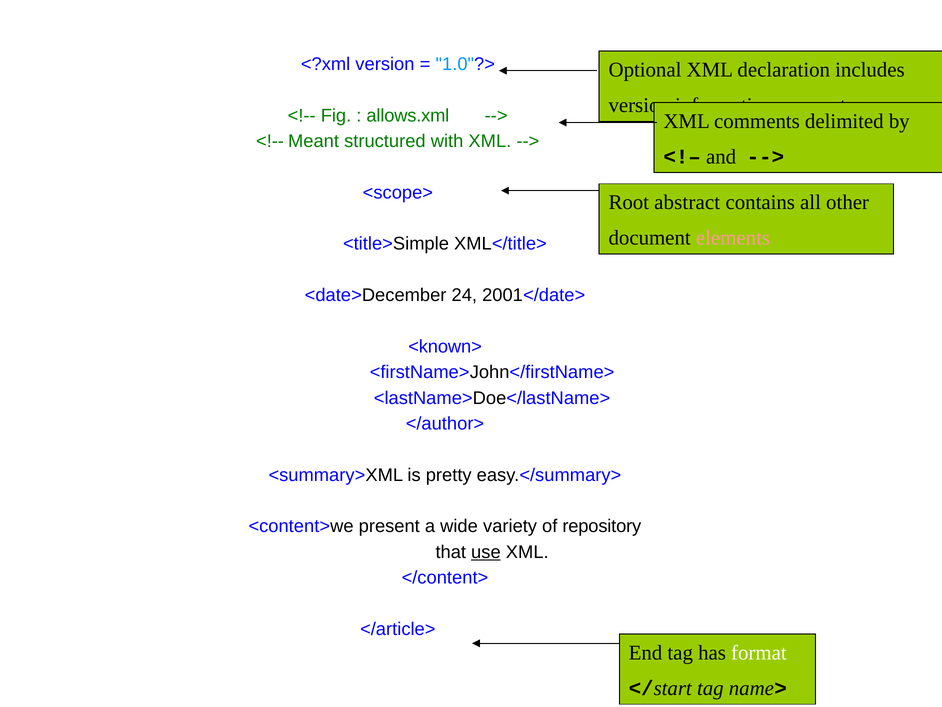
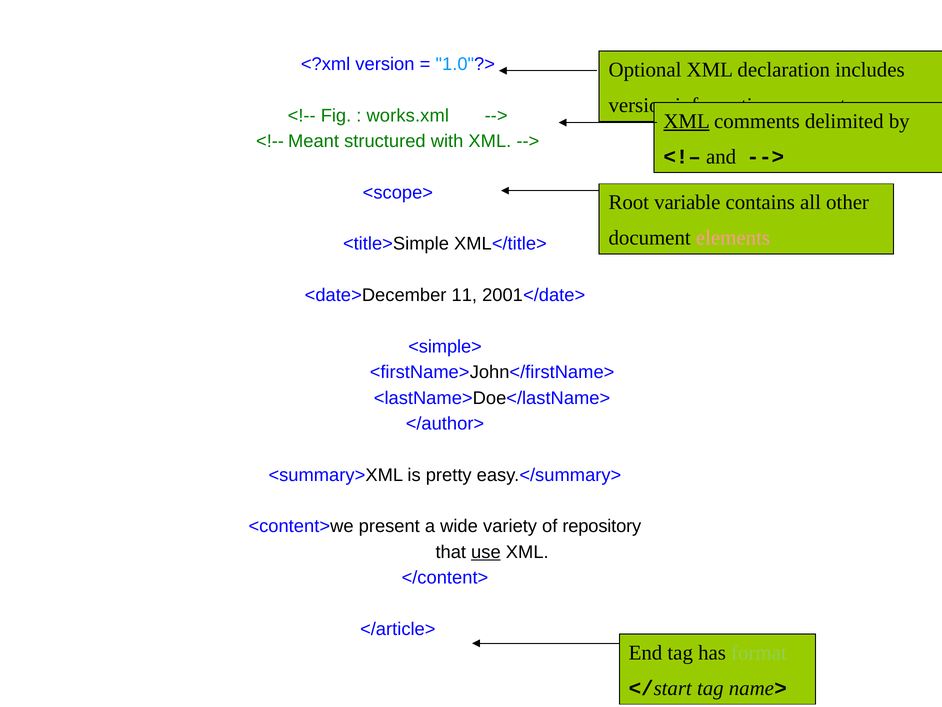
allows.xml: allows.xml -> works.xml
XML at (687, 121) underline: none -> present
abstract: abstract -> variable
24: 24 -> 11
<known>: <known> -> <simple>
format colour: white -> light green
